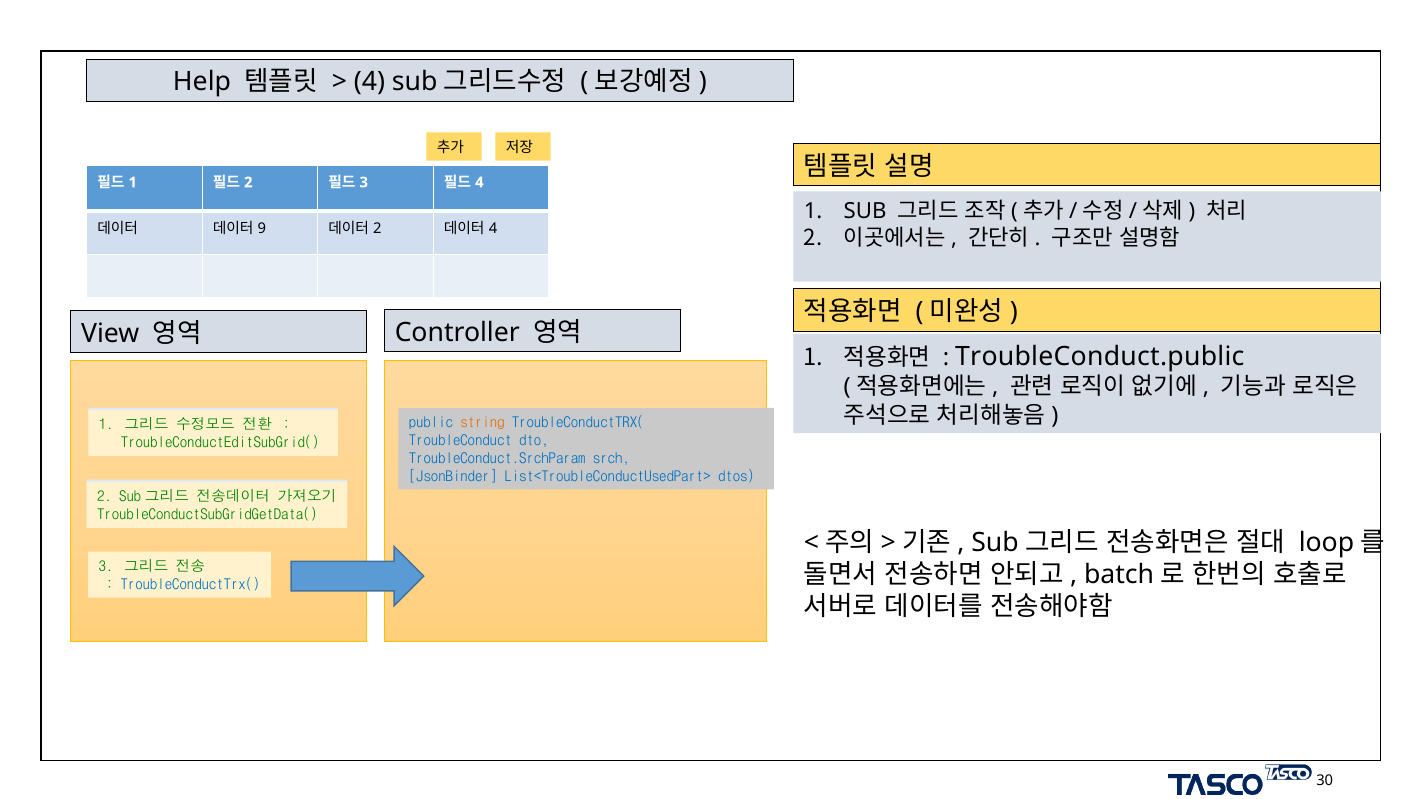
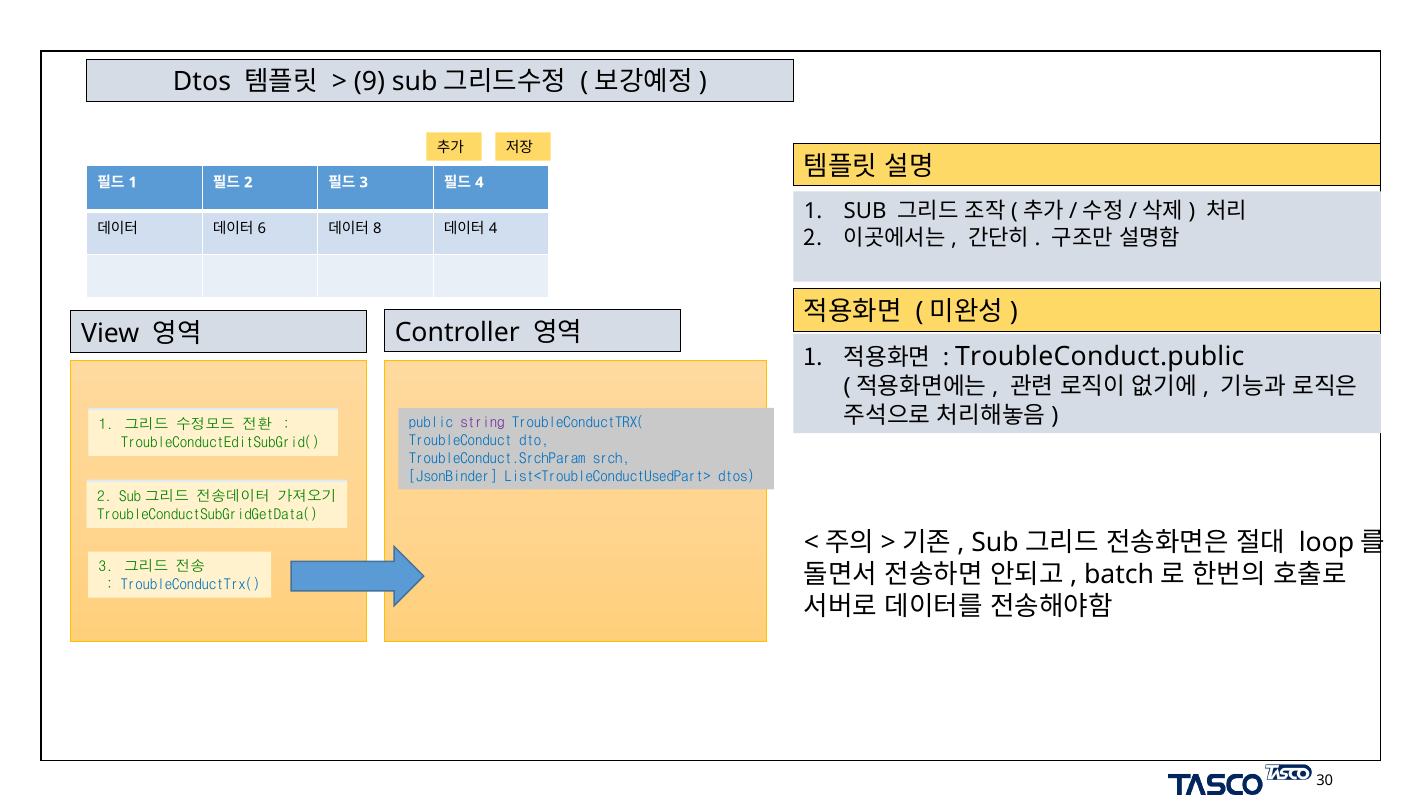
Help at (202, 82): Help -> Dtos
4 at (369, 82): 4 -> 9
9: 9 -> 6
2 at (377, 229): 2 -> 8
string colour: orange -> purple
